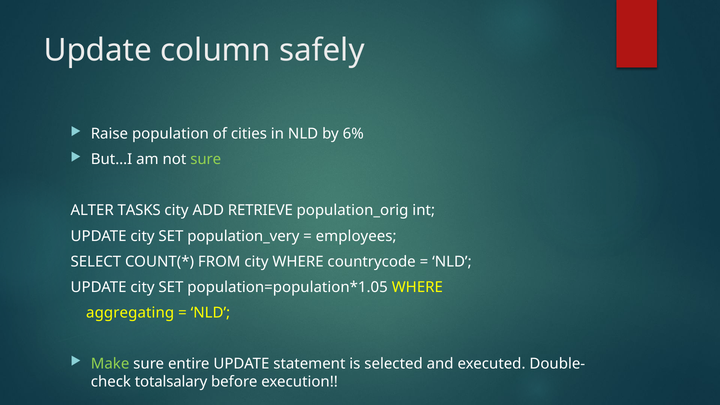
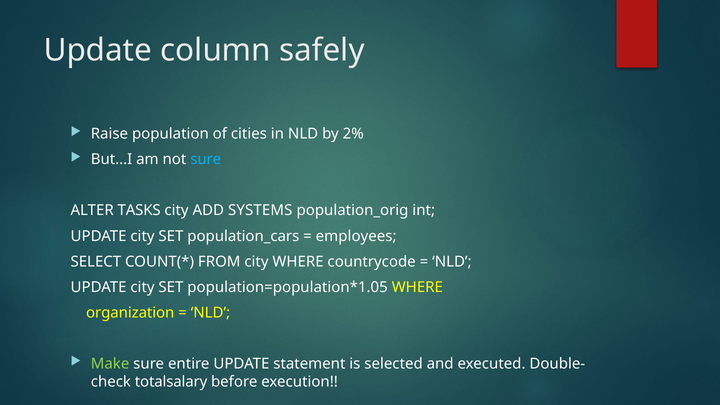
6%: 6% -> 2%
sure at (206, 160) colour: light green -> light blue
RETRIEVE: RETRIEVE -> SYSTEMS
population_very: population_very -> population_cars
aggregating: aggregating -> organization
